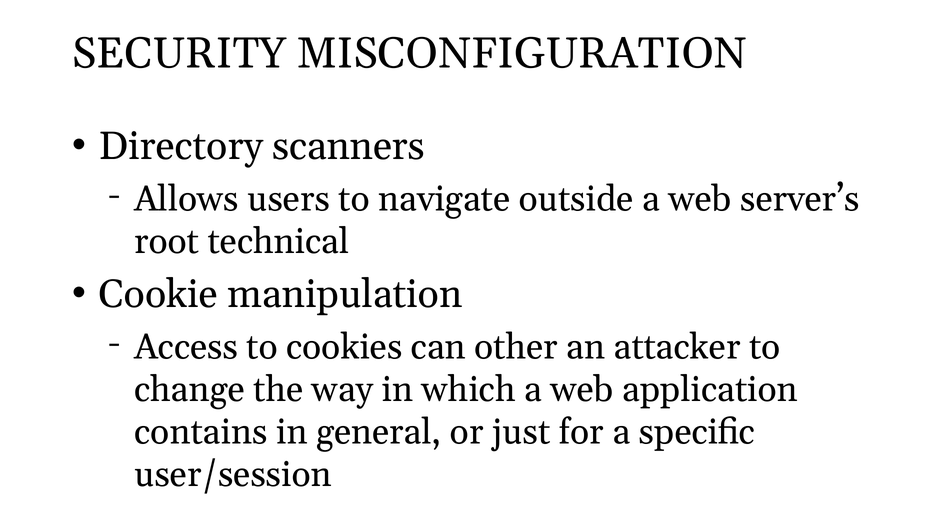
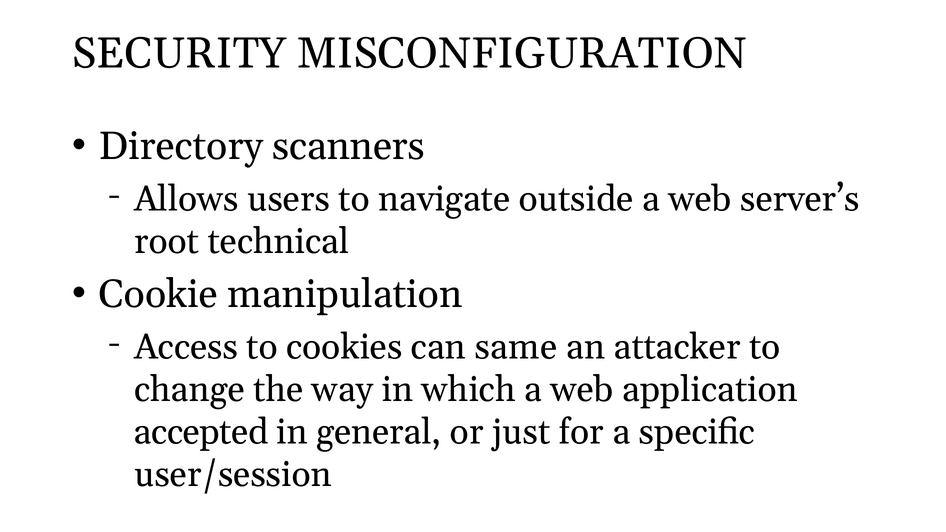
other: other -> same
contains: contains -> accepted
